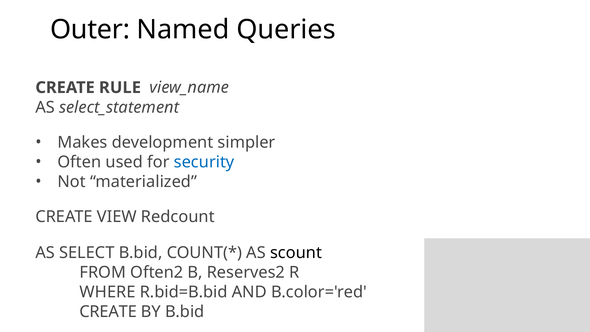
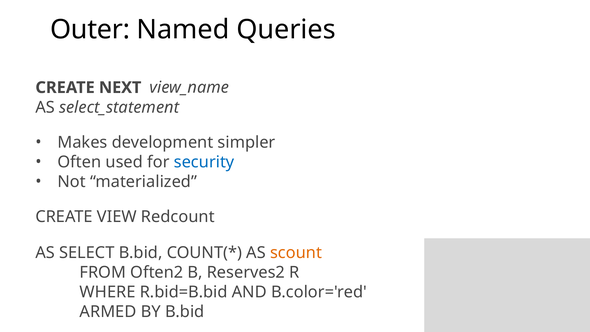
RULE: RULE -> NEXT
scount colour: black -> orange
CREATE at (108, 312): CREATE -> ARMED
